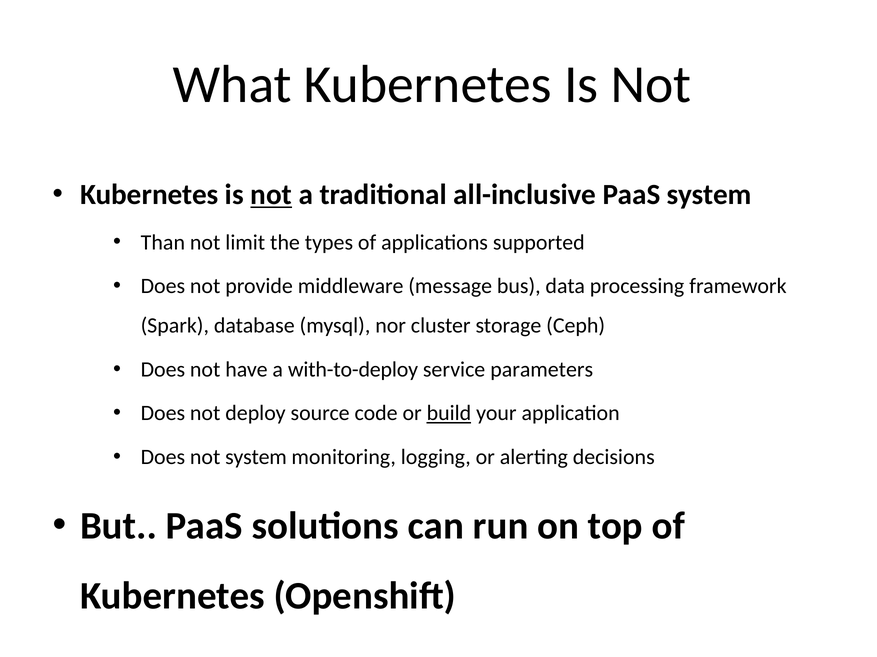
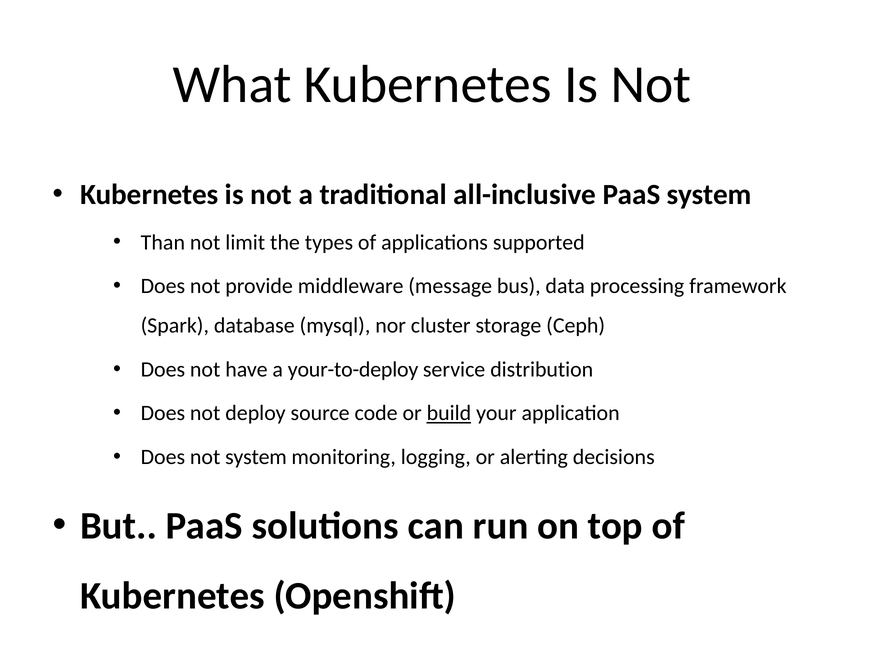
not at (271, 195) underline: present -> none
with-to-deploy: with-to-deploy -> your-to-deploy
parameters: parameters -> distribution
